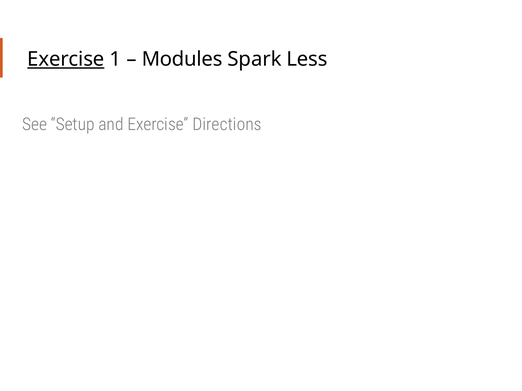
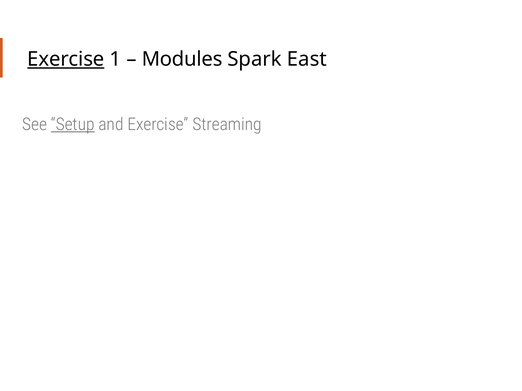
Less: Less -> East
Setup underline: none -> present
Directions: Directions -> Streaming
